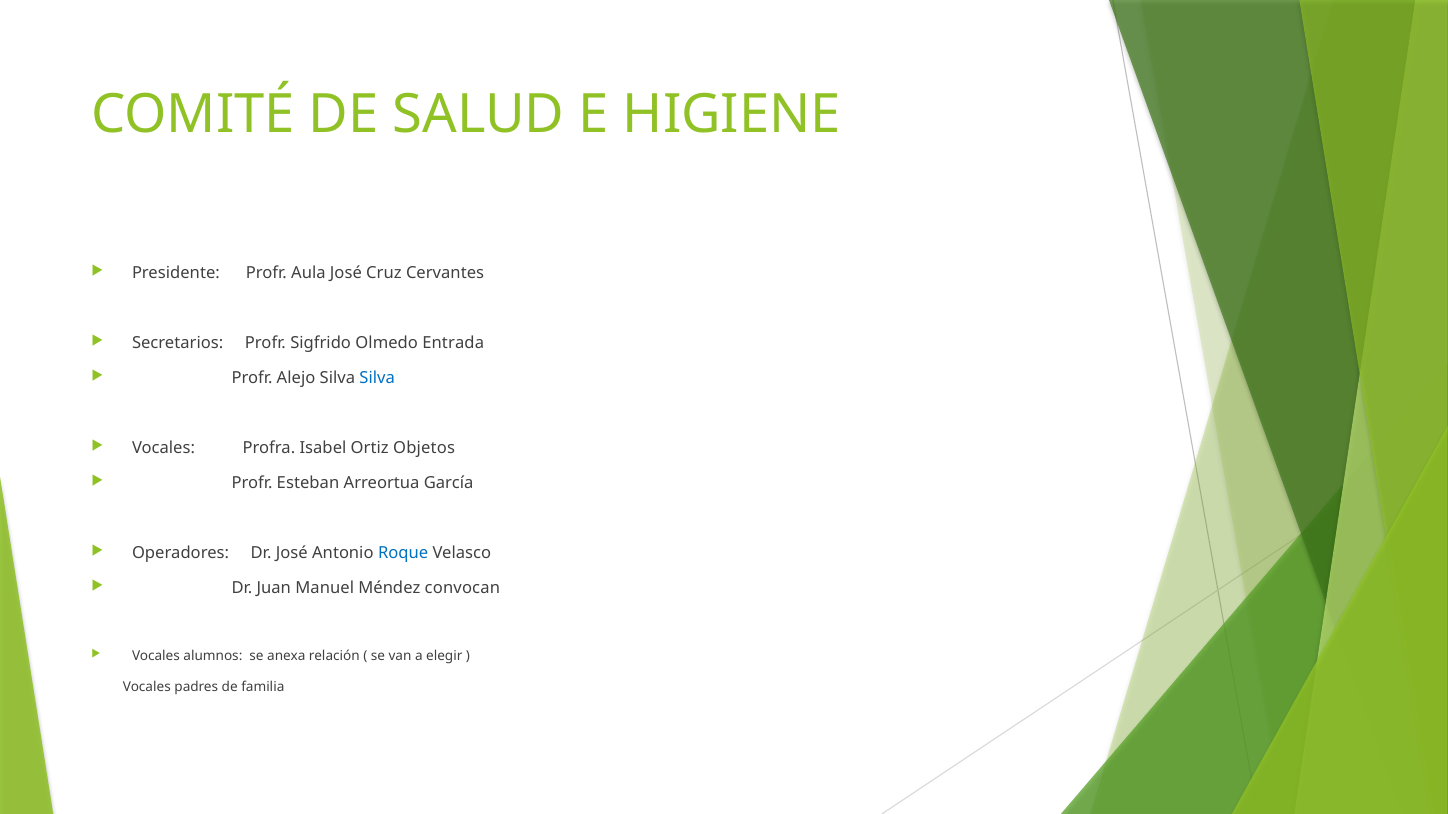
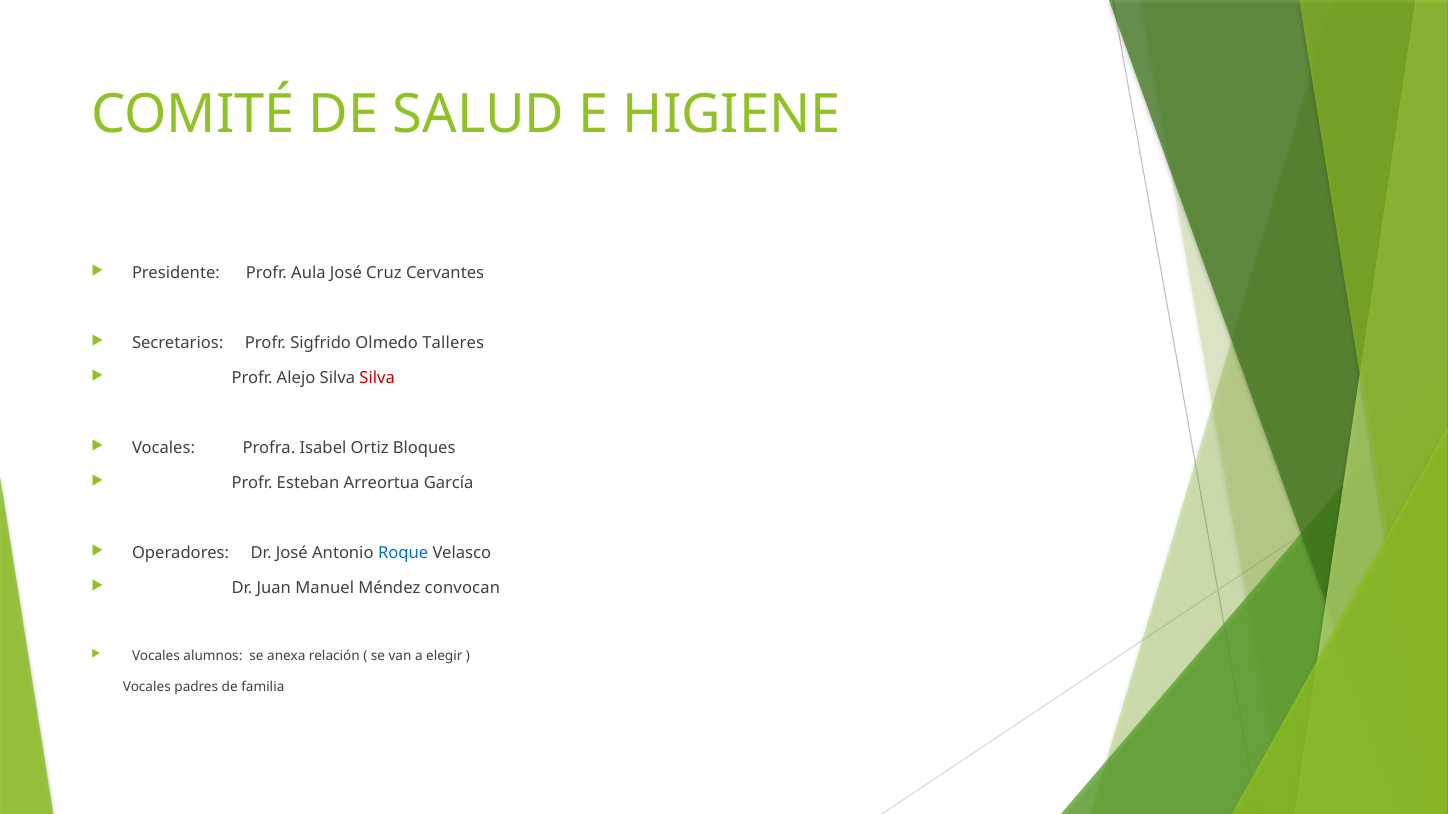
Entrada: Entrada -> Talleres
Silva at (377, 378) colour: blue -> red
Objetos: Objetos -> Bloques
